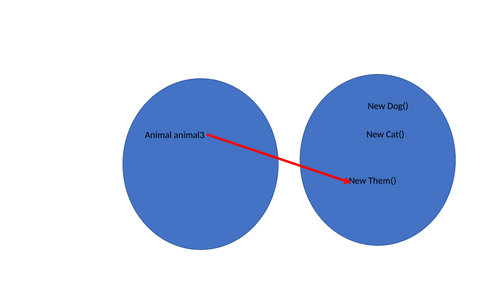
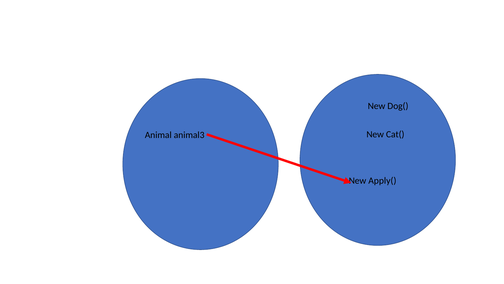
Them(: Them( -> Apply(
